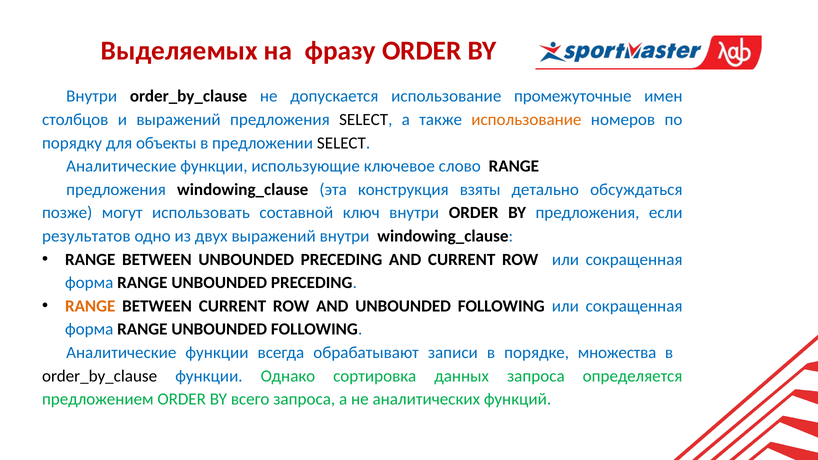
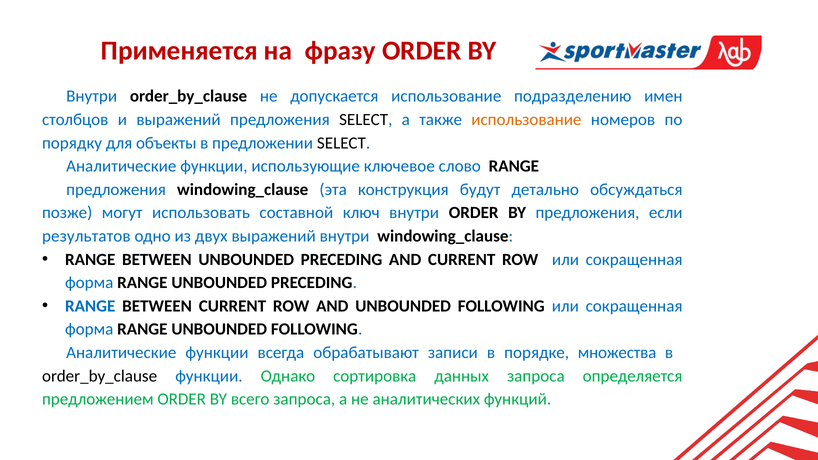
Выделяемых: Выделяемых -> Применяется
промежуточные: промежуточные -> подразделению
взяты: взяты -> будут
RANGE at (90, 306) colour: orange -> blue
